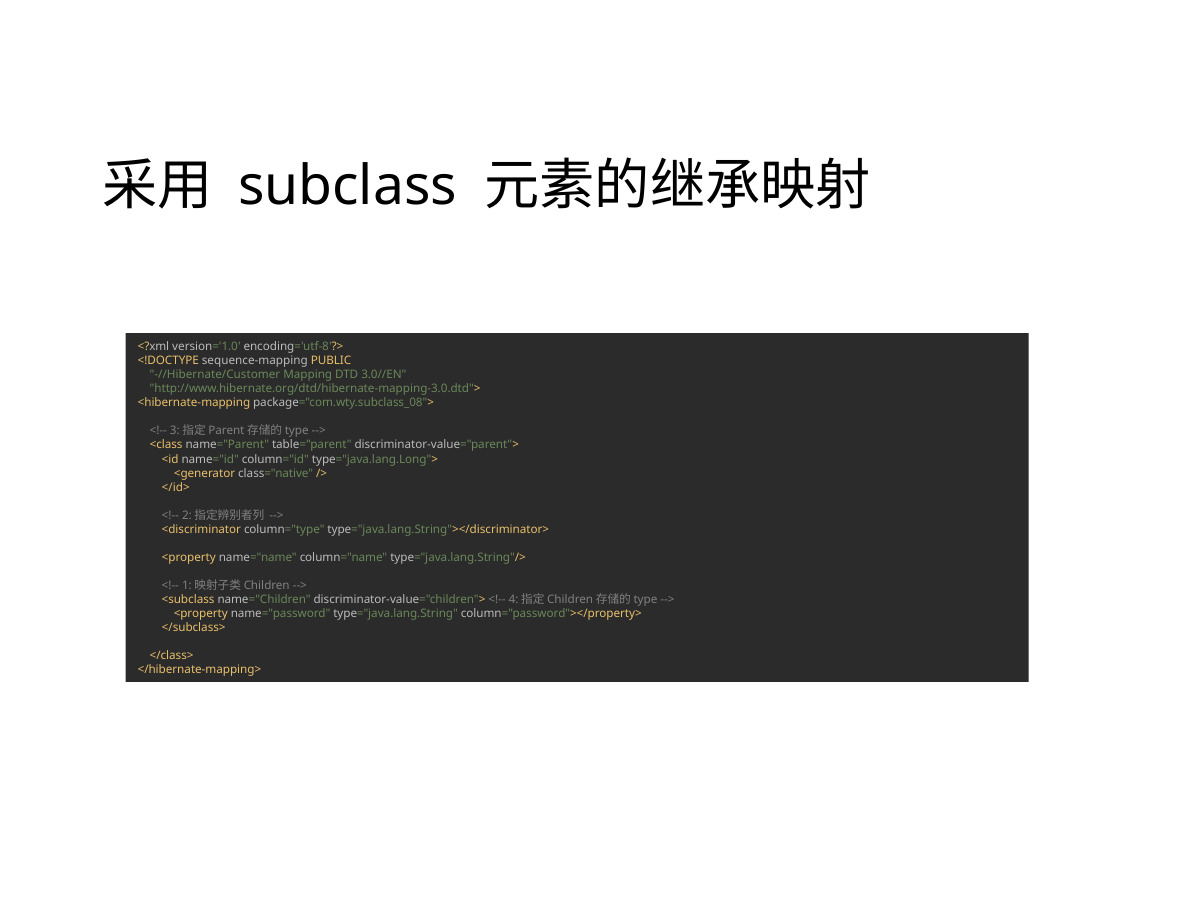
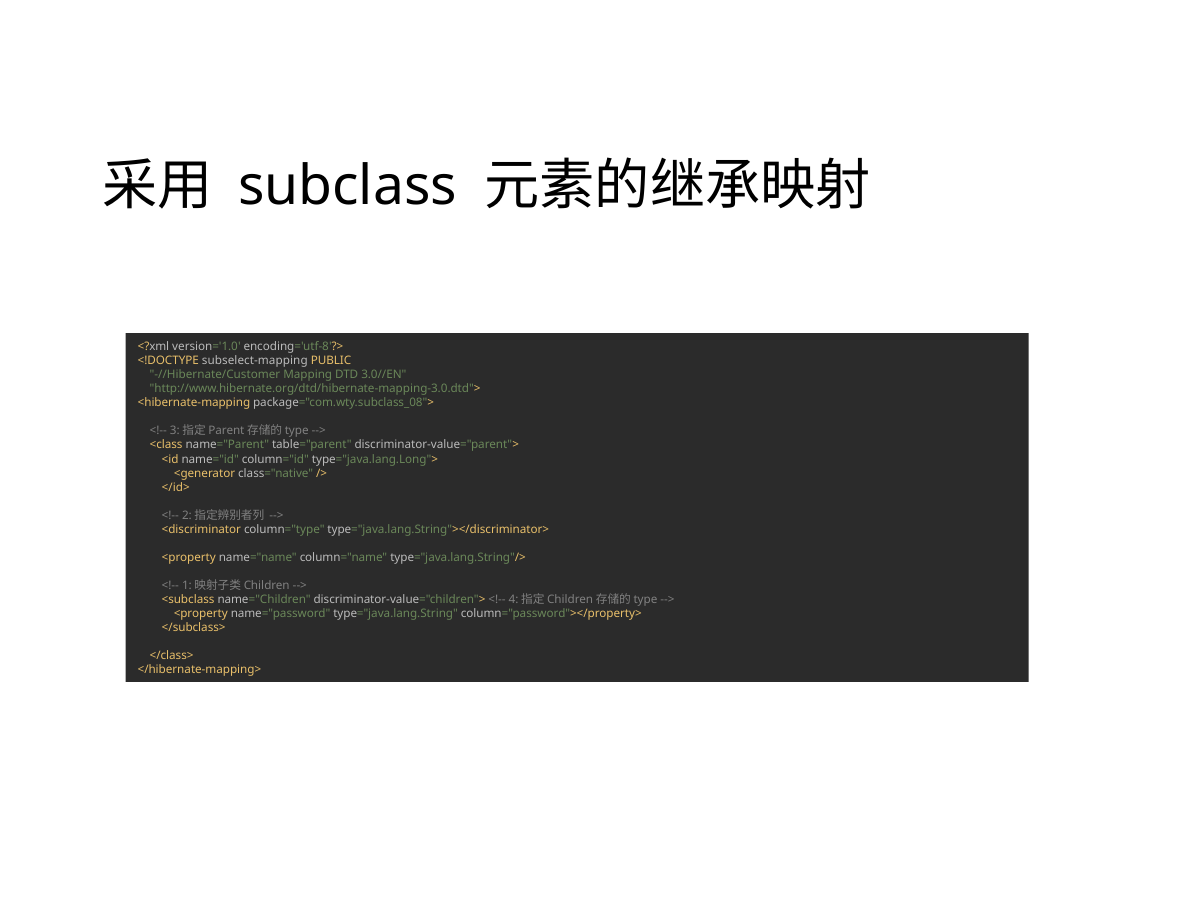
sequence-mapping: sequence-mapping -> subselect-mapping
